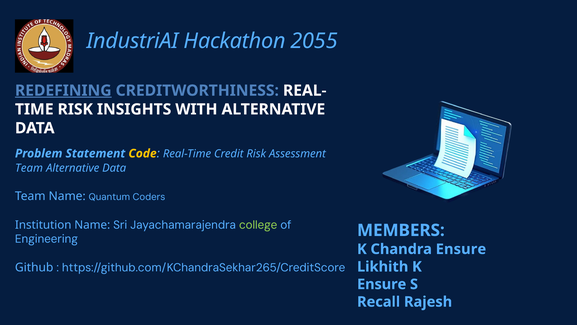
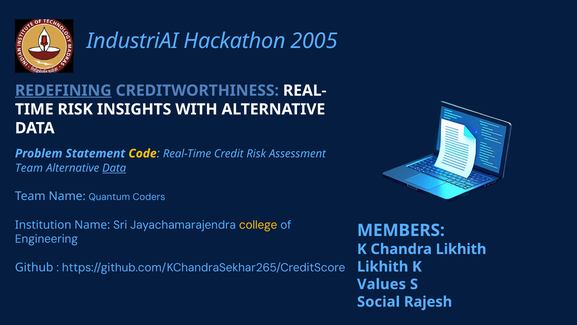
2055: 2055 -> 2005
Data at (114, 168) underline: none -> present
college colour: light green -> yellow
Chandra Ensure: Ensure -> Likhith
Ensure at (382, 284): Ensure -> Values
Recall: Recall -> Social
